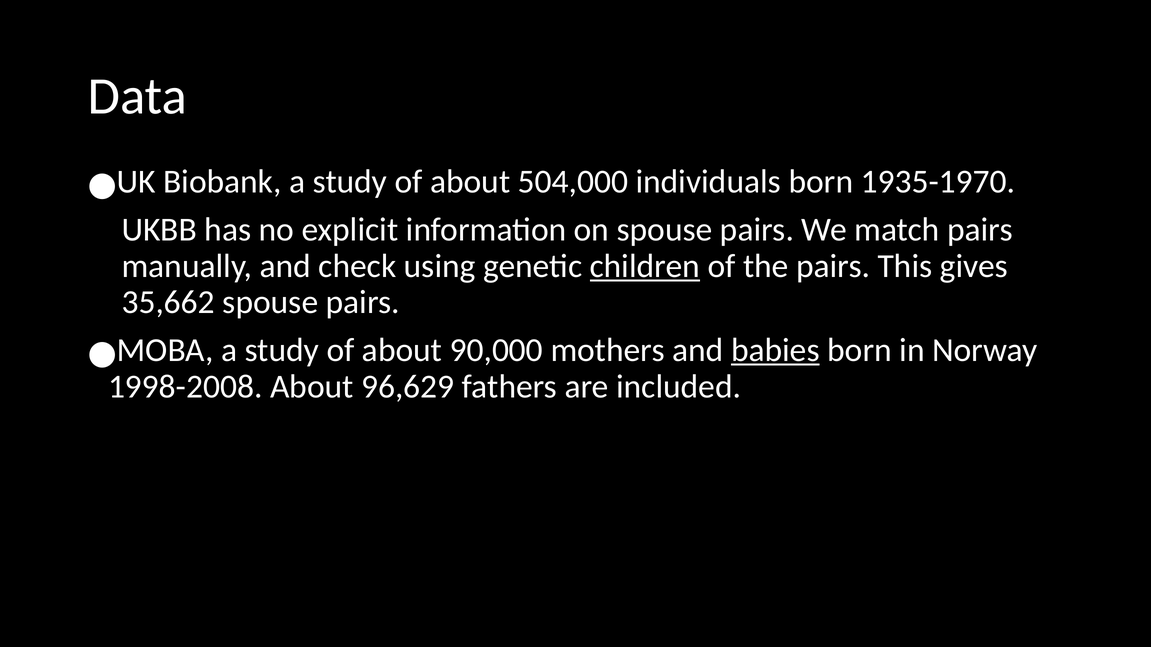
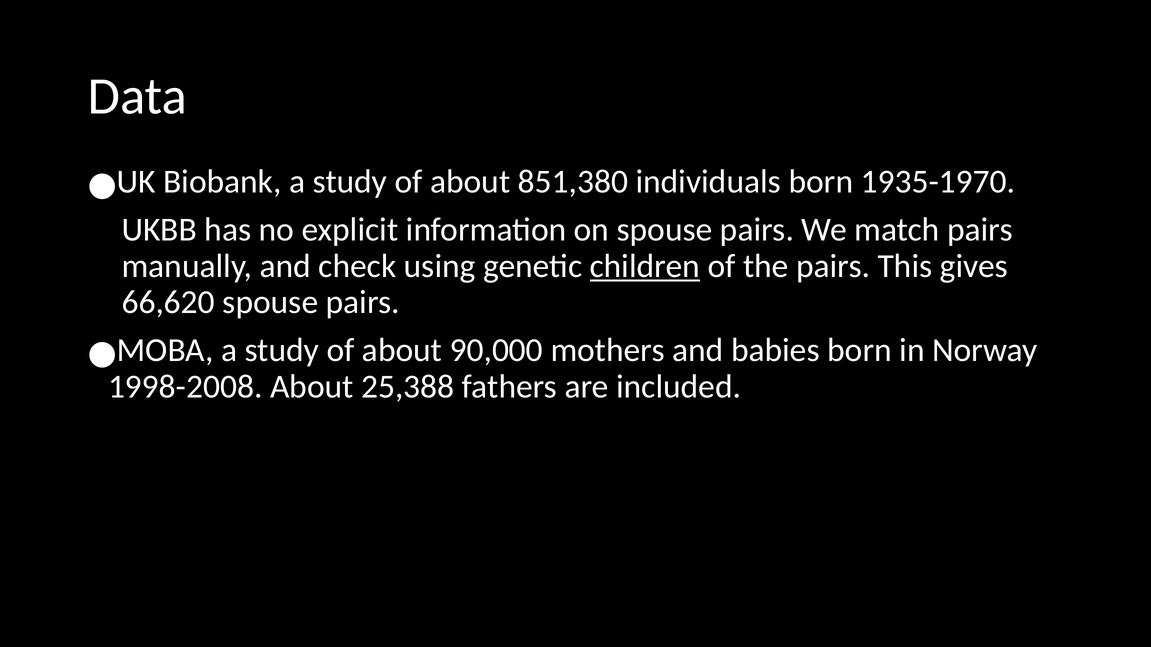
504,000: 504,000 -> 851,380
35,662: 35,662 -> 66,620
babies underline: present -> none
96,629: 96,629 -> 25,388
